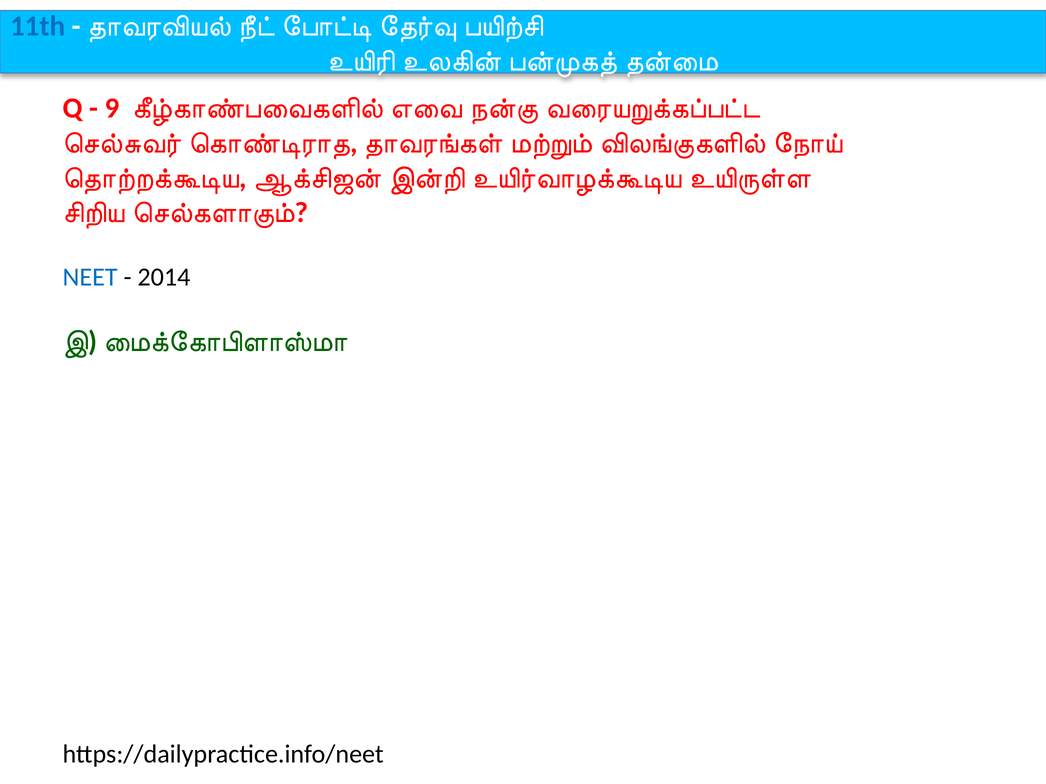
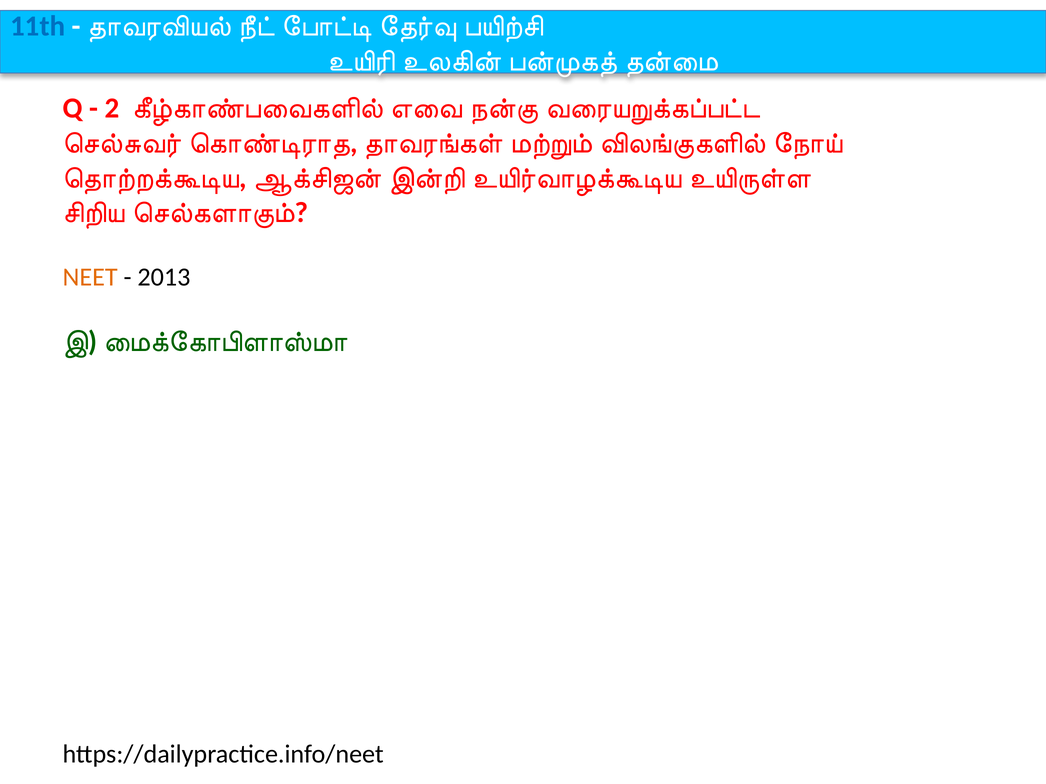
9: 9 -> 2
NEET colour: blue -> orange
2014: 2014 -> 2013
